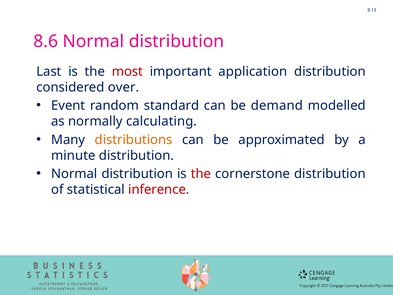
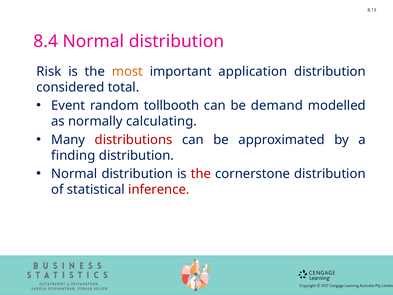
8.6: 8.6 -> 8.4
Last: Last -> Risk
most colour: red -> orange
over: over -> total
standard: standard -> tollbooth
distributions colour: orange -> red
minute: minute -> finding
